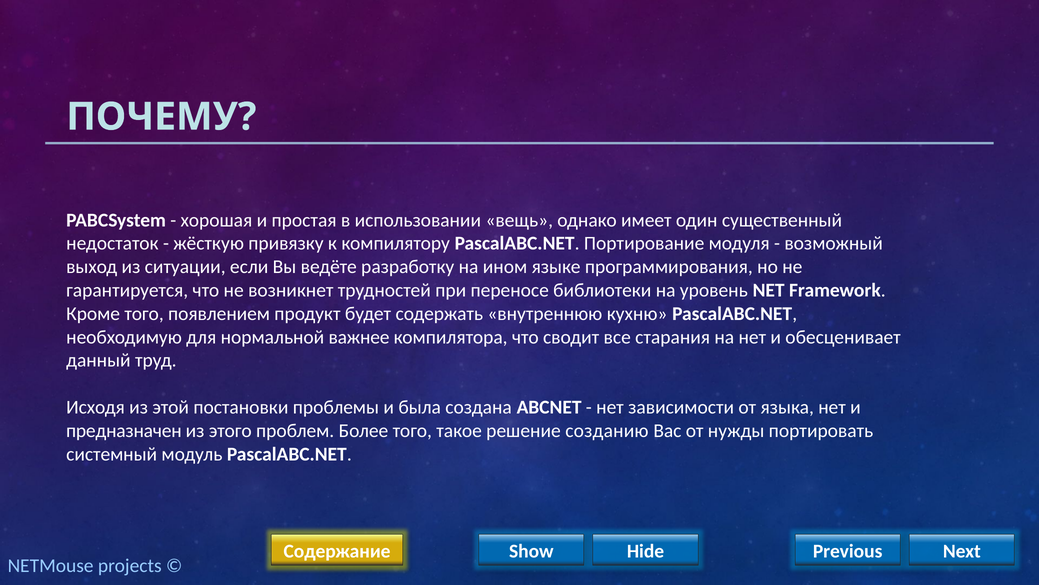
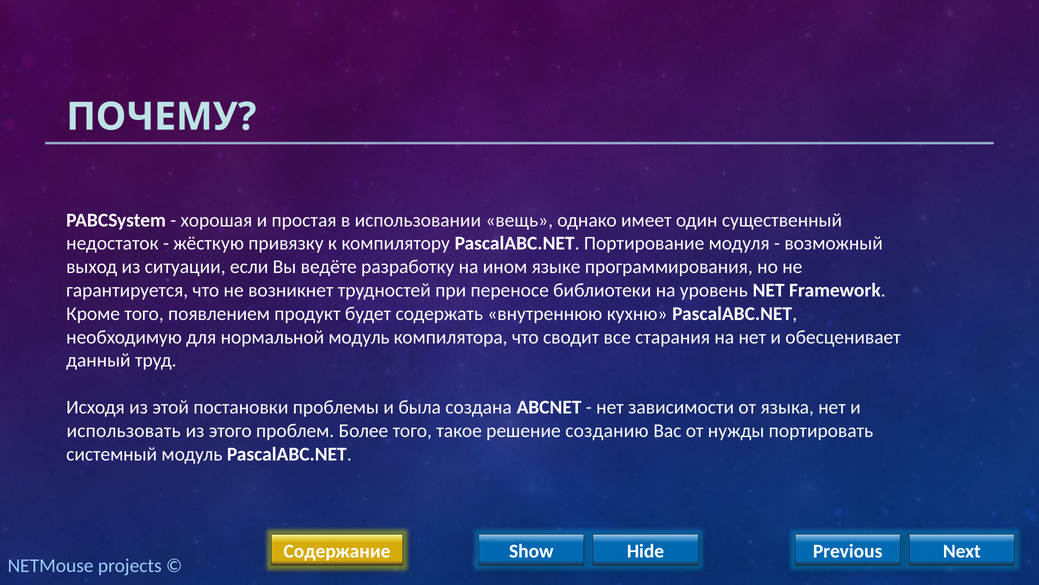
нормальной важнее: важнее -> модуль
предназначен: предназначен -> использовать
